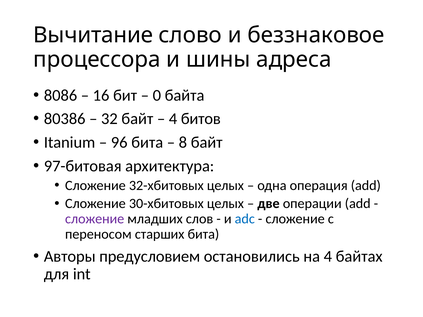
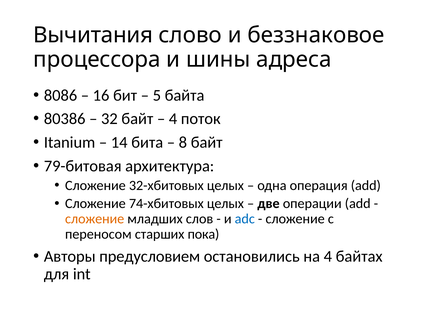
Вычитание: Вычитание -> Вычитания
0: 0 -> 5
битов: битов -> поток
96: 96 -> 14
97-битовая: 97-битовая -> 79-битовая
30-хбитовых: 30-хбитовых -> 74-хбитовых
сложение at (95, 219) colour: purple -> orange
старших бита: бита -> пока
